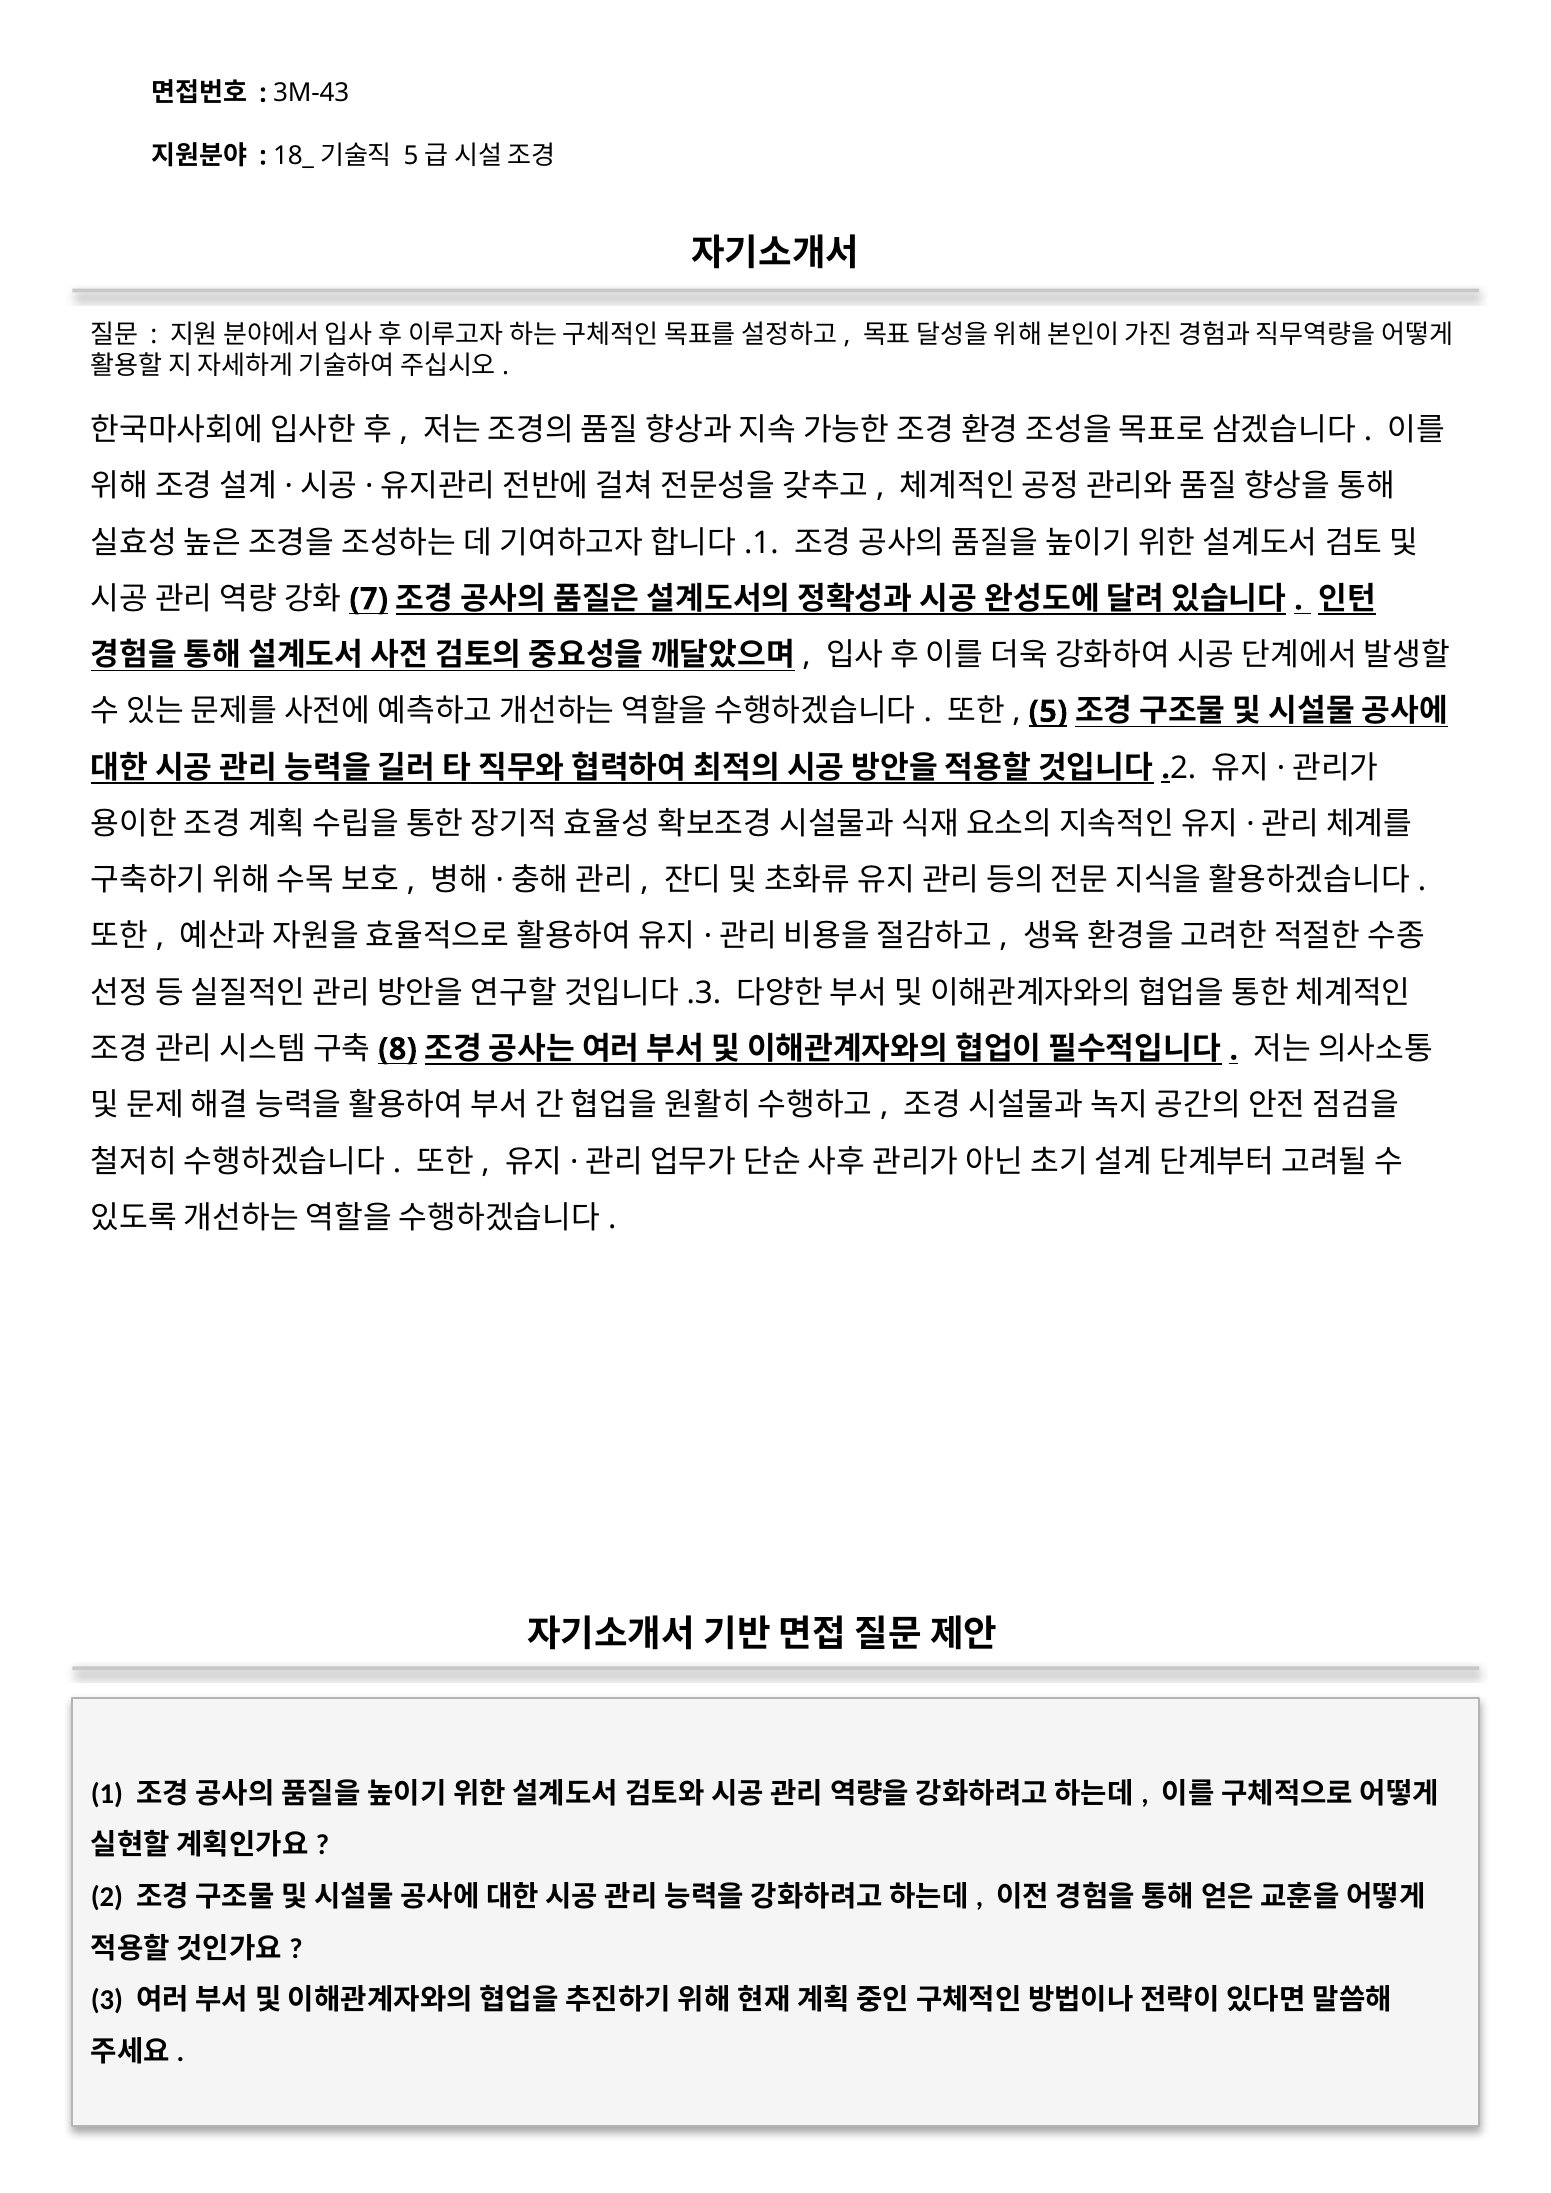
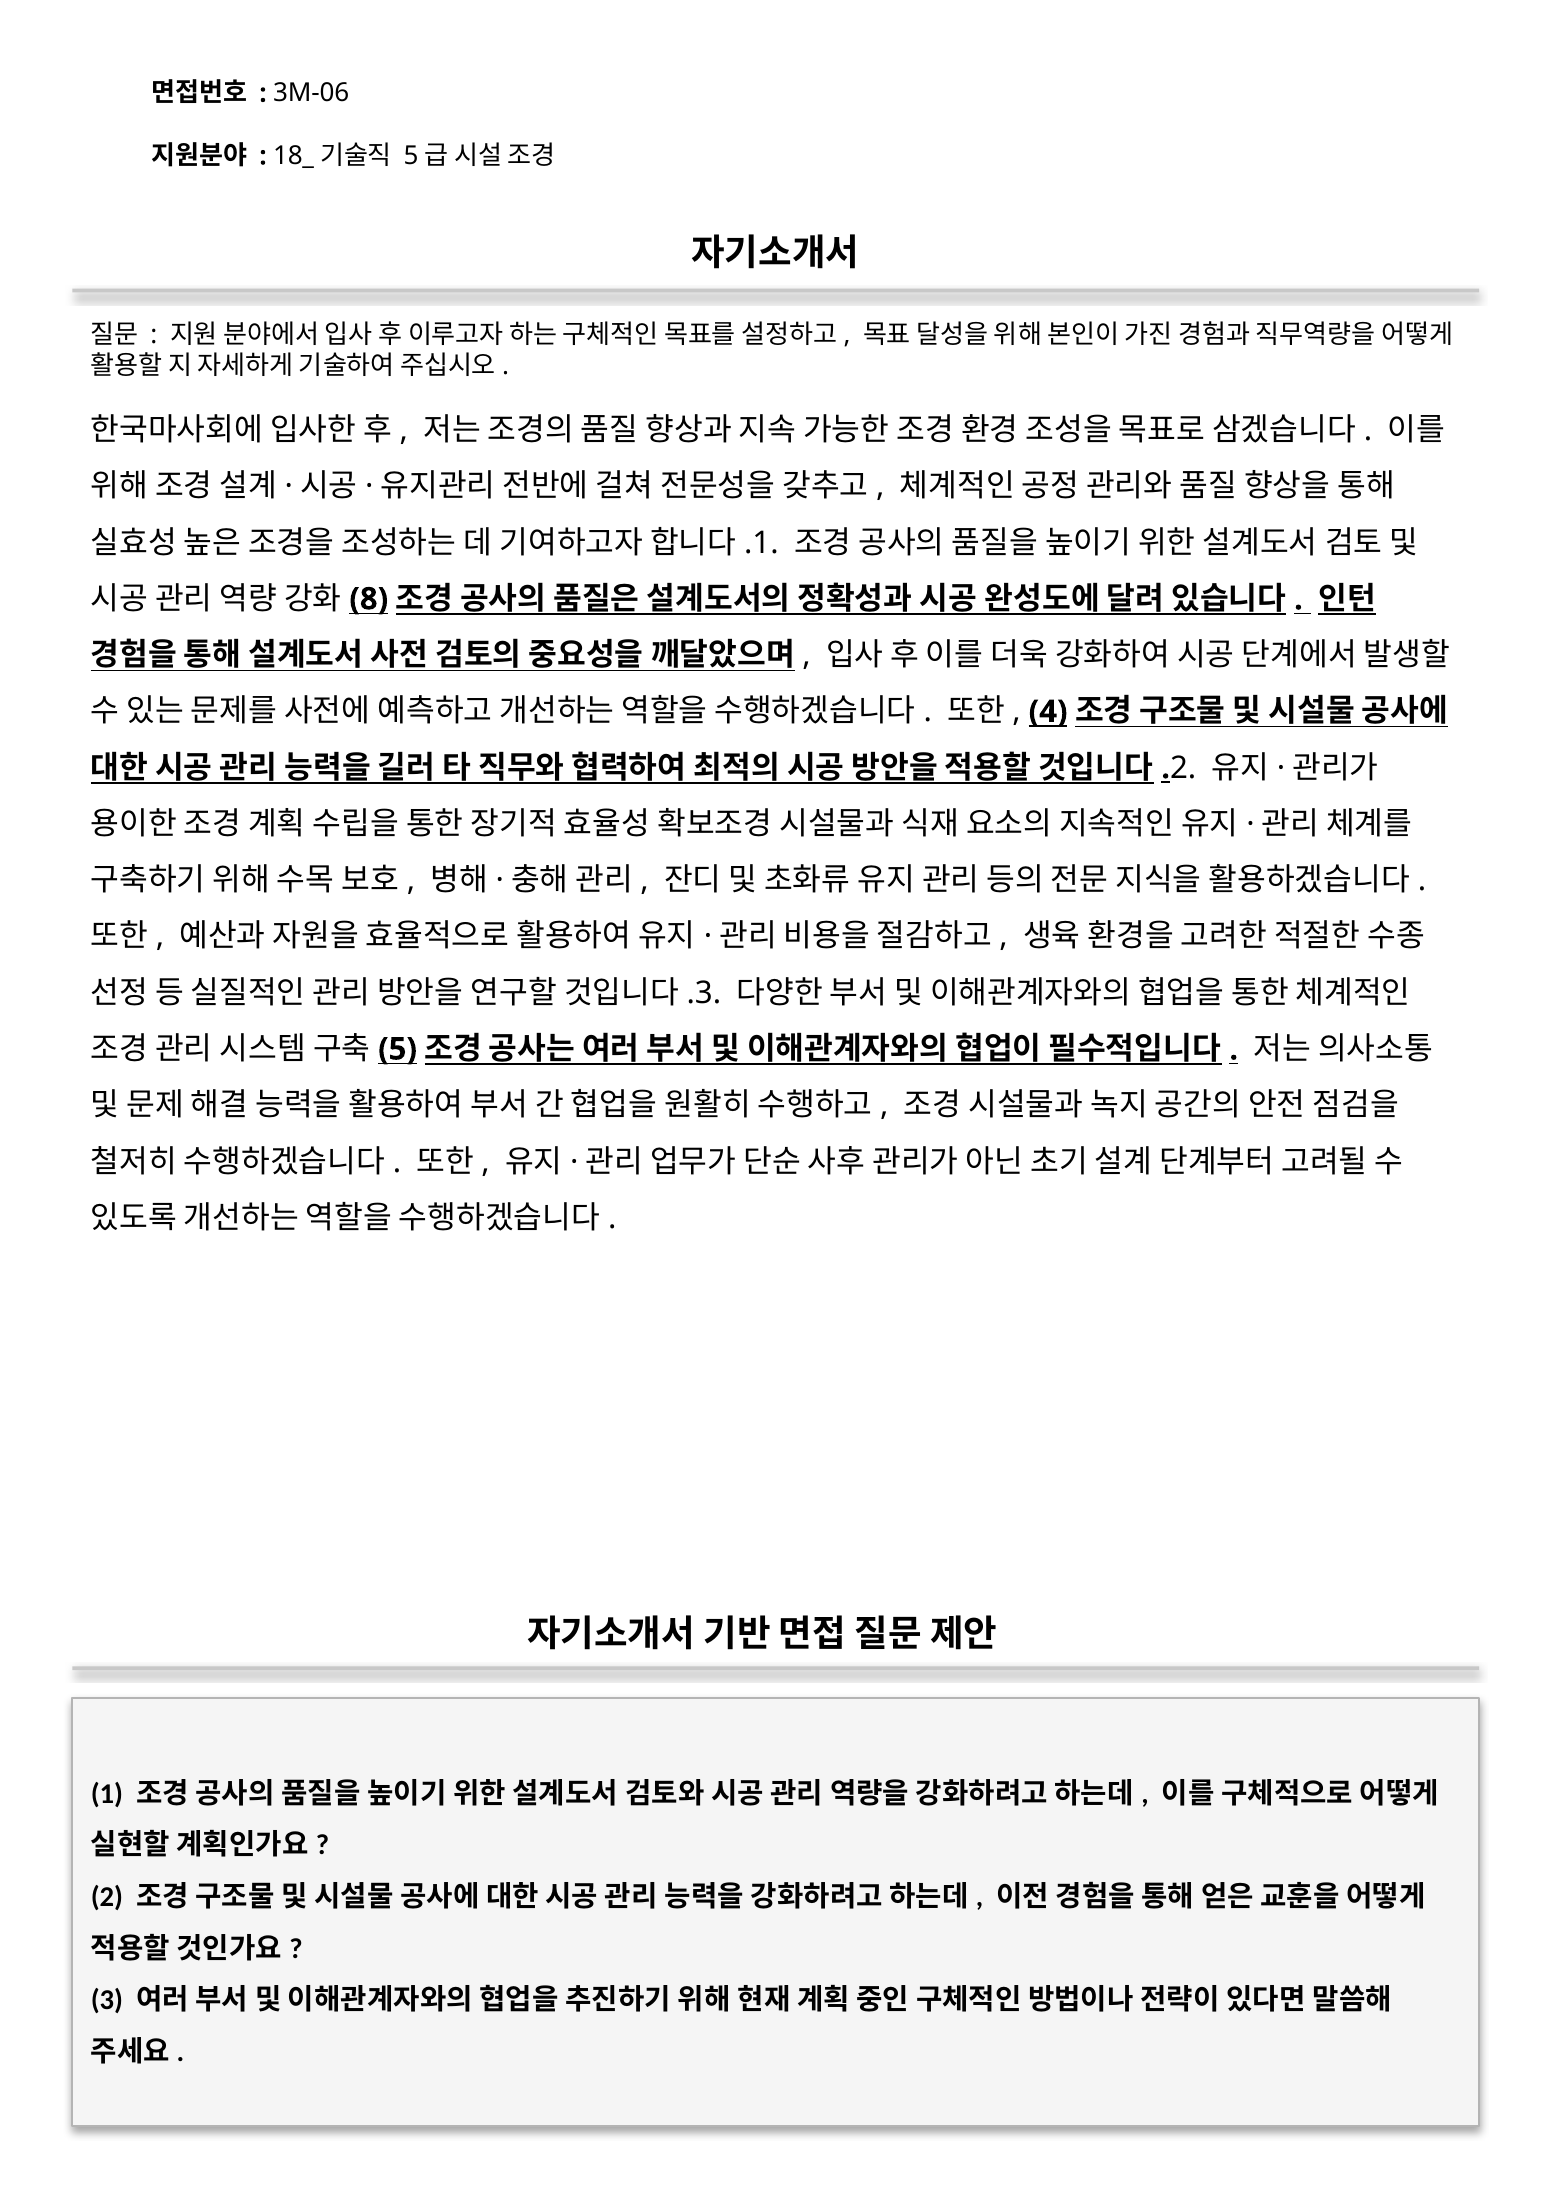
3M-43: 3M-43 -> 3M-06
7: 7 -> 8
5: 5 -> 4
8: 8 -> 5
